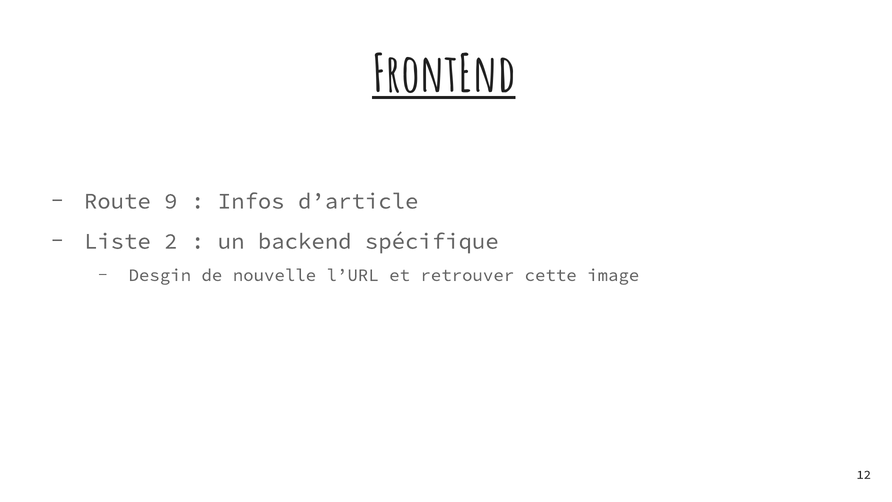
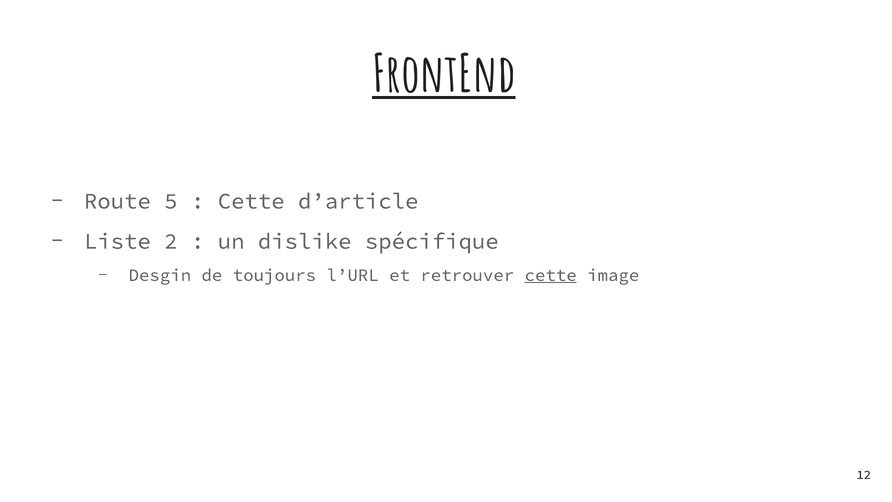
9: 9 -> 5
Infos at (251, 201): Infos -> Cette
backend: backend -> dislike
nouvelle: nouvelle -> toujours
cette at (551, 275) underline: none -> present
